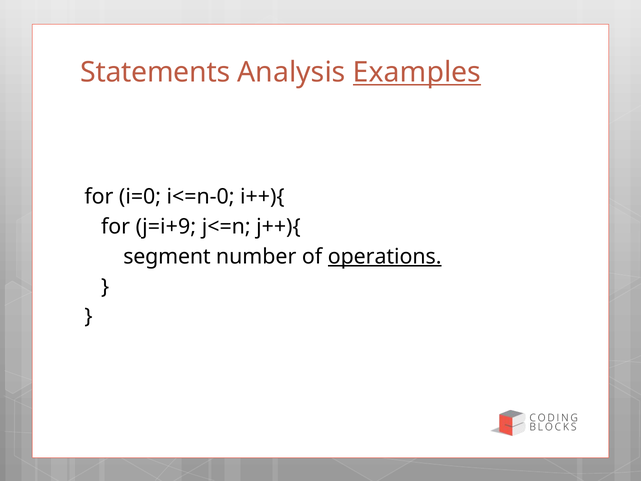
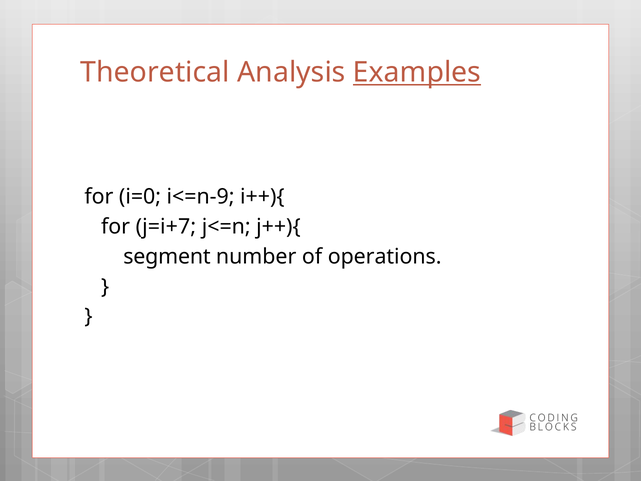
Statements: Statements -> Theoretical
i<=n-0: i<=n-0 -> i<=n-9
j=i+9: j=i+9 -> j=i+7
operations underline: present -> none
